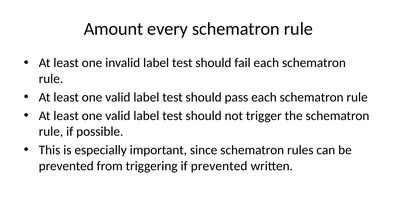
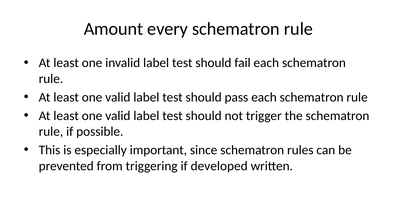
if prevented: prevented -> developed
